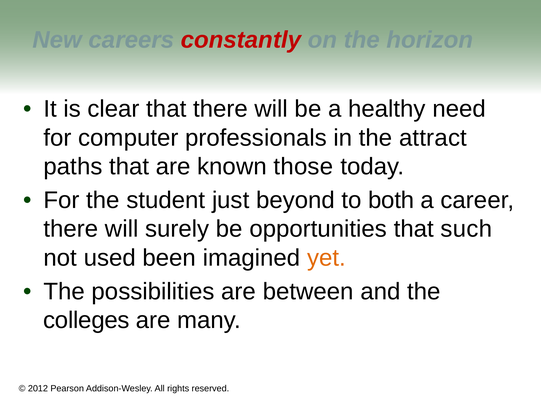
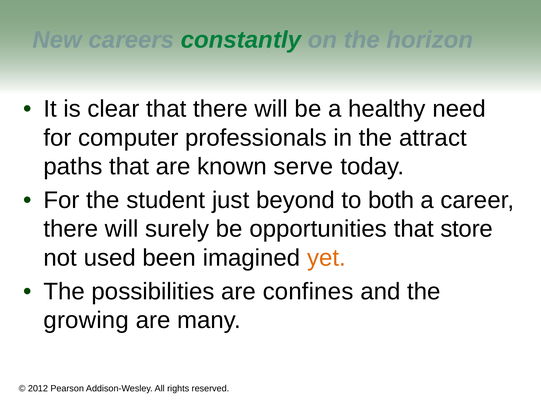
constantly colour: red -> green
those: those -> serve
such: such -> store
between: between -> confines
colleges: colleges -> growing
